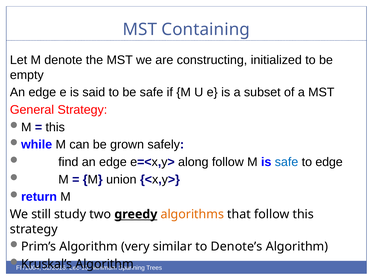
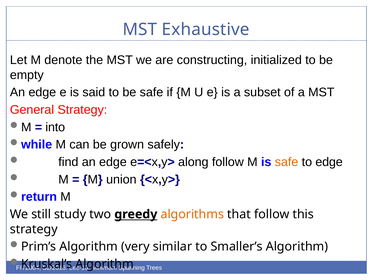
Containing: Containing -> Exhaustive
this at (55, 127): this -> into
safe at (287, 162) colour: blue -> orange
Denote’s: Denote’s -> Smaller’s
